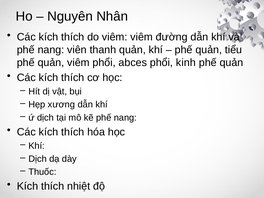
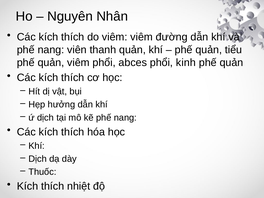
xương: xương -> hưởng
